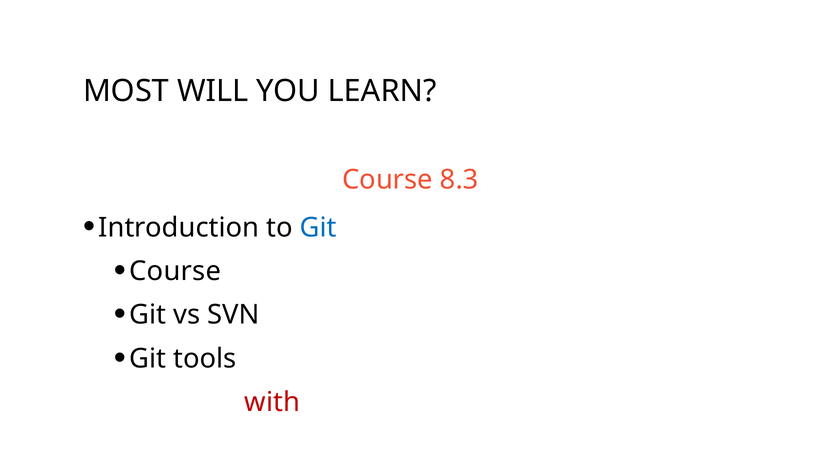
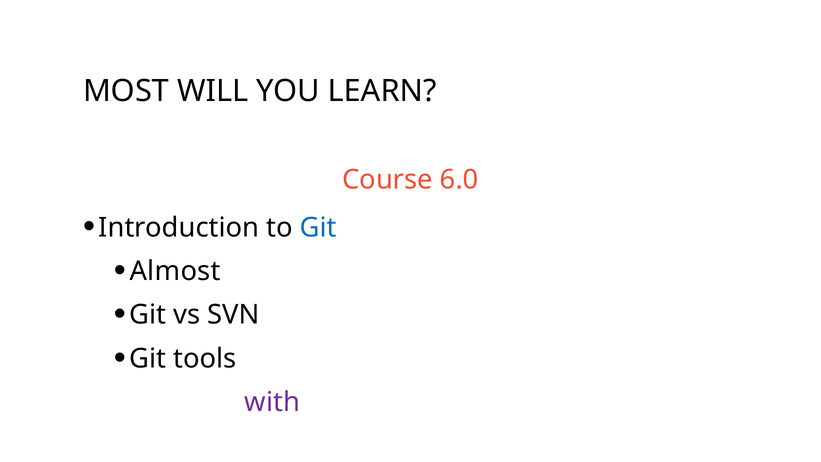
8.3: 8.3 -> 6.0
Course at (175, 271): Course -> Almost
with colour: red -> purple
